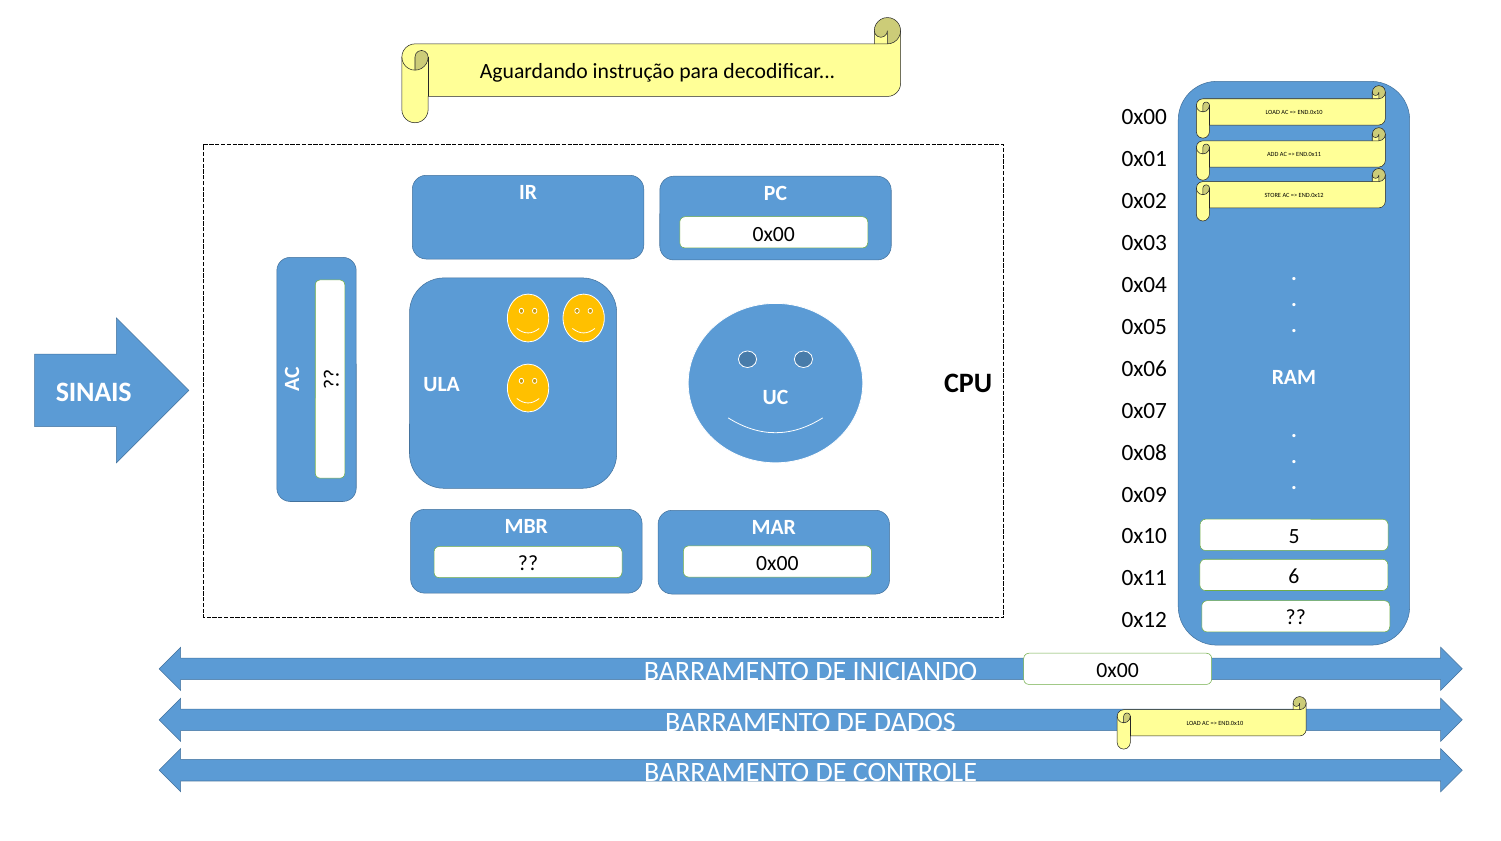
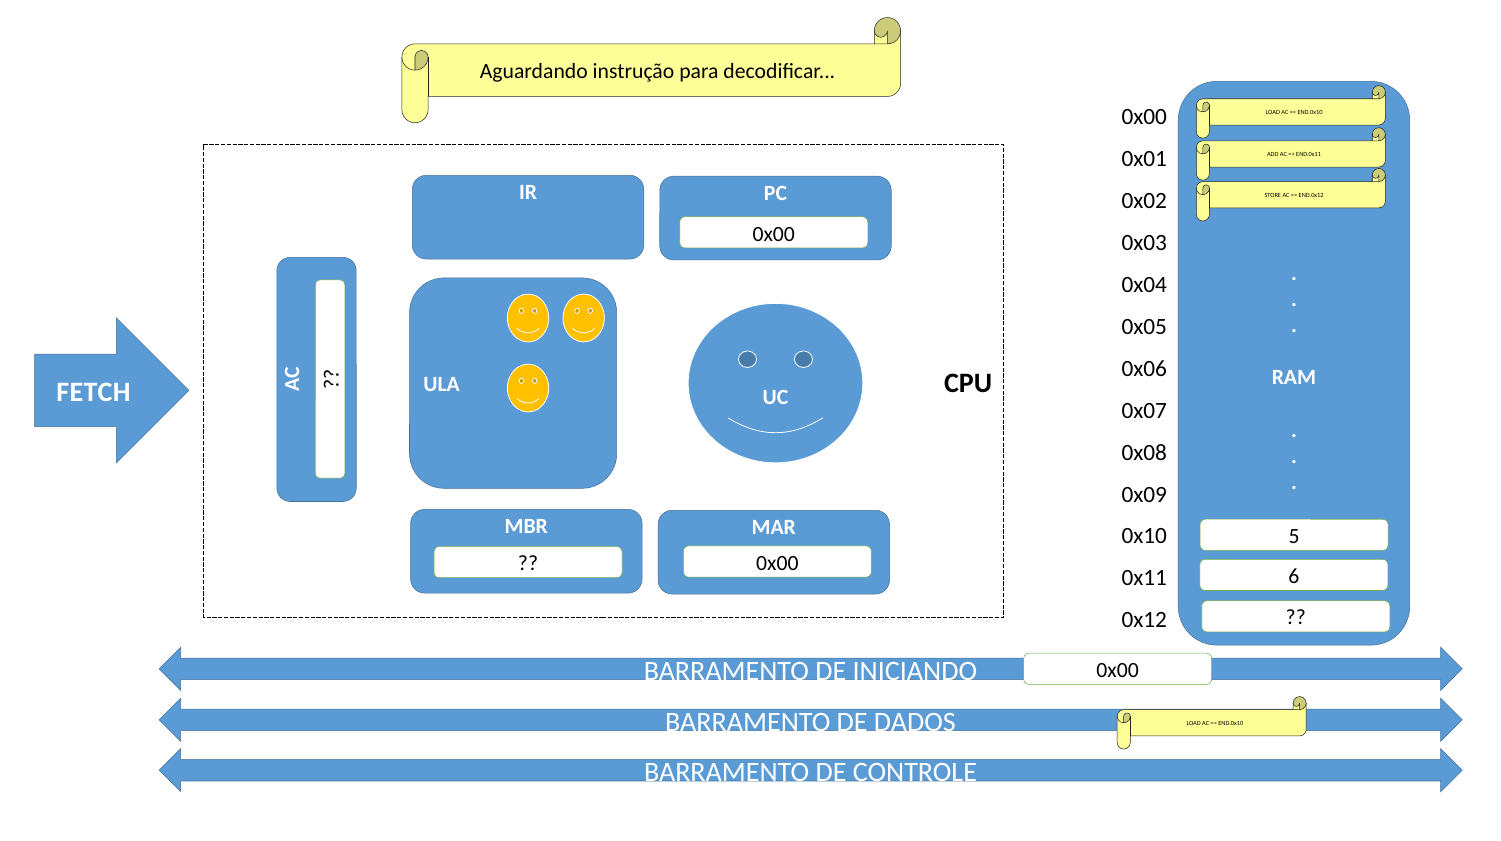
SINAIS: SINAIS -> FETCH
